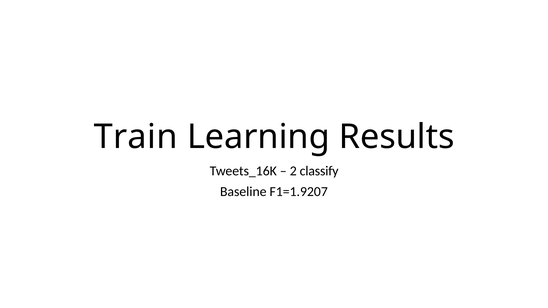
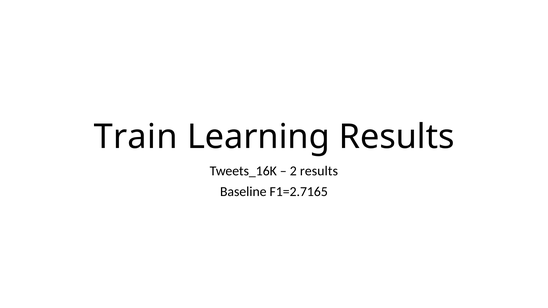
2 classify: classify -> results
F1=1.9207: F1=1.9207 -> F1=2.7165
